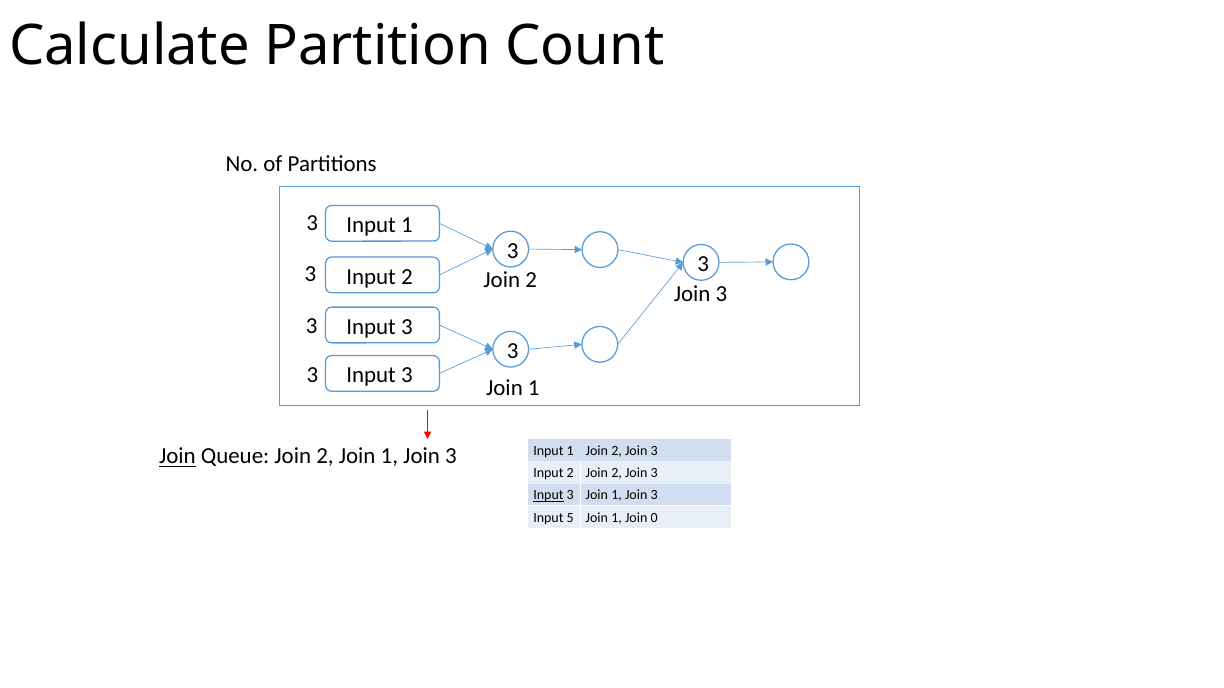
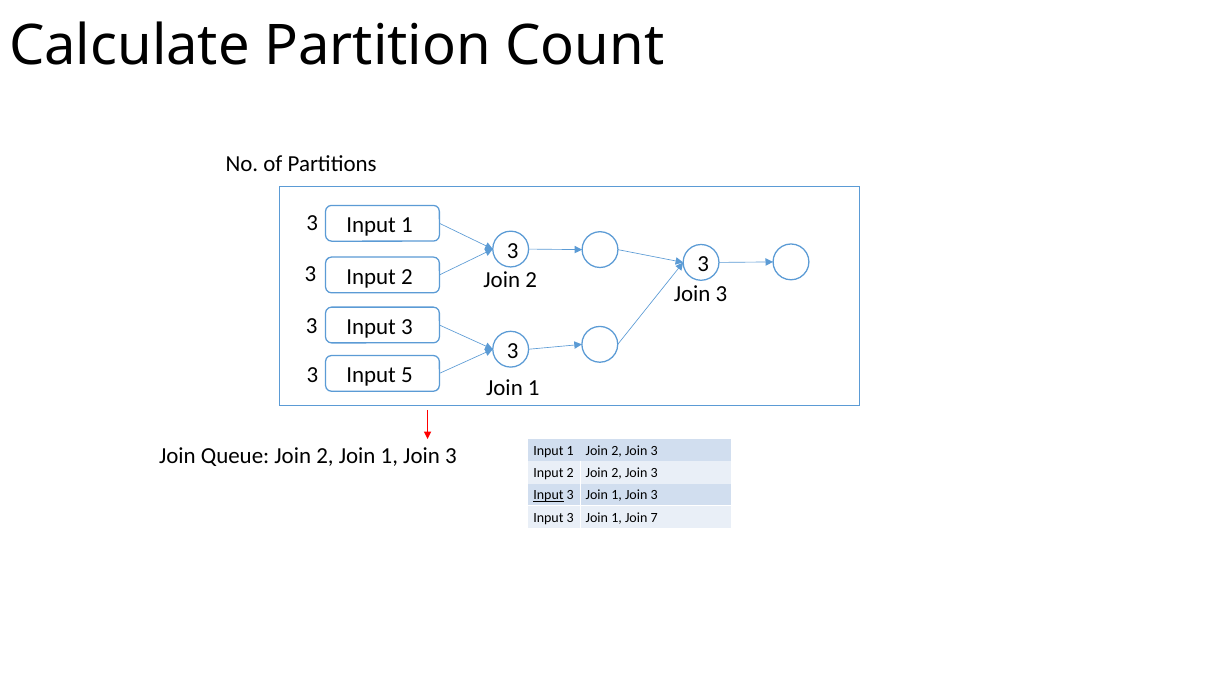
3 at (407, 376): 3 -> 5
Join at (177, 457) underline: present -> none
5 at (570, 518): 5 -> 3
0: 0 -> 7
